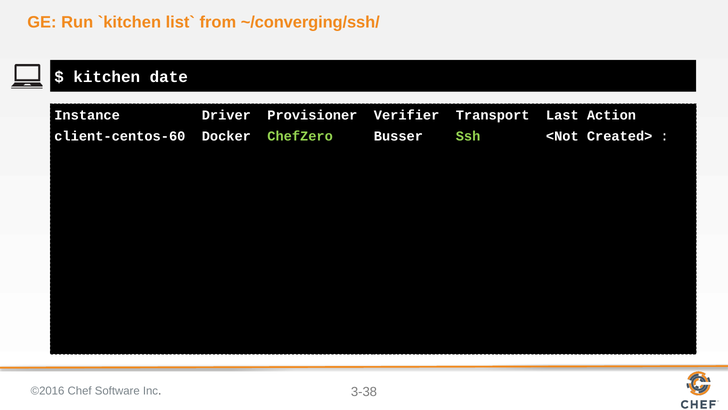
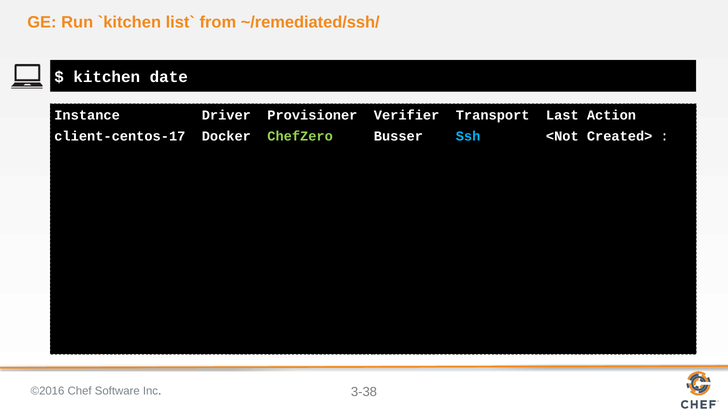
~/converging/ssh/: ~/converging/ssh/ -> ~/remediated/ssh/
client-centos-60: client-centos-60 -> client-centos-17
Ssh colour: light green -> light blue
